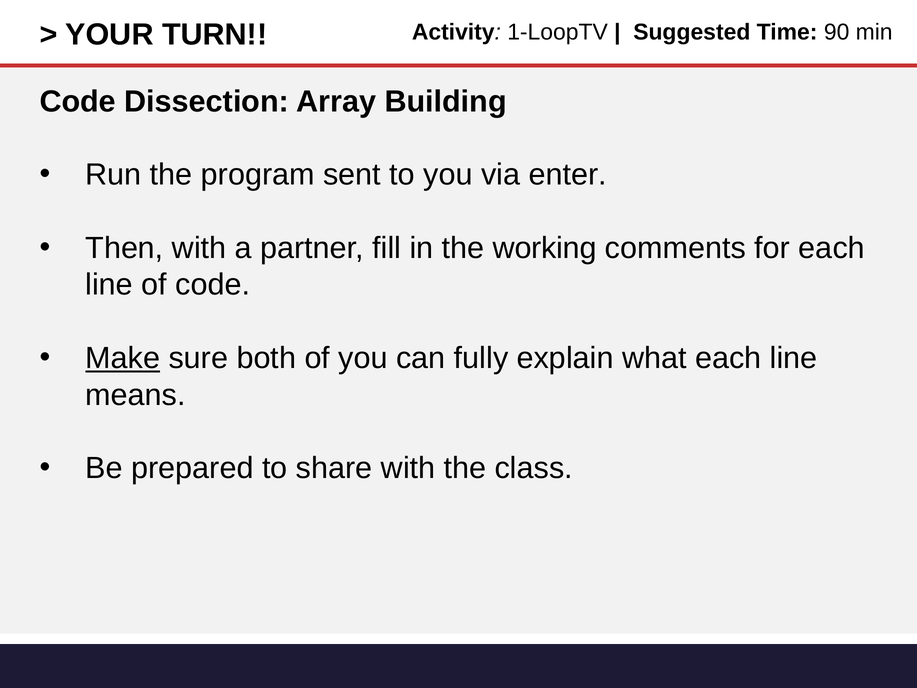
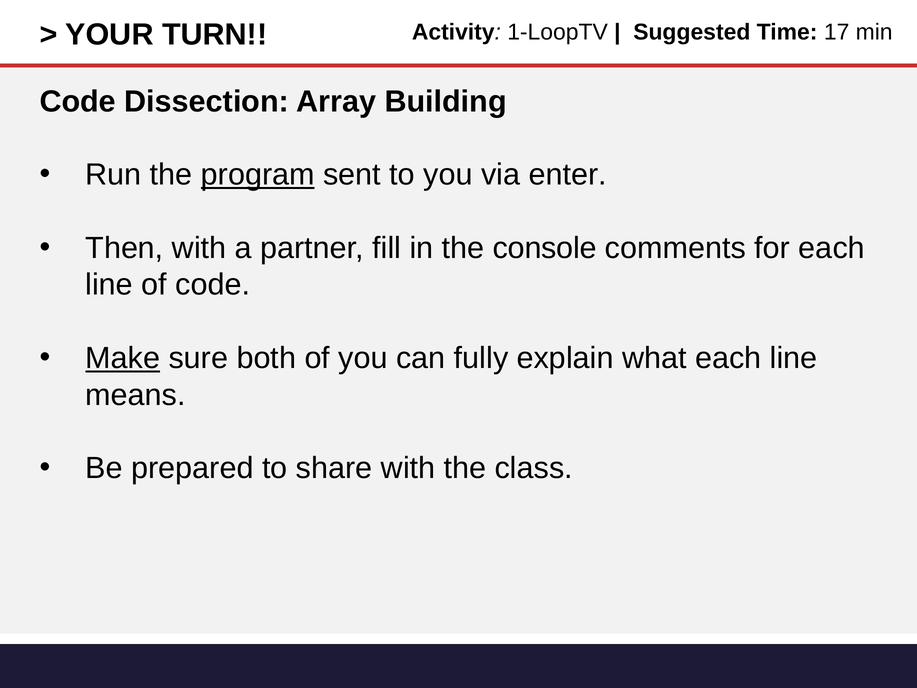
90: 90 -> 17
program underline: none -> present
working: working -> console
